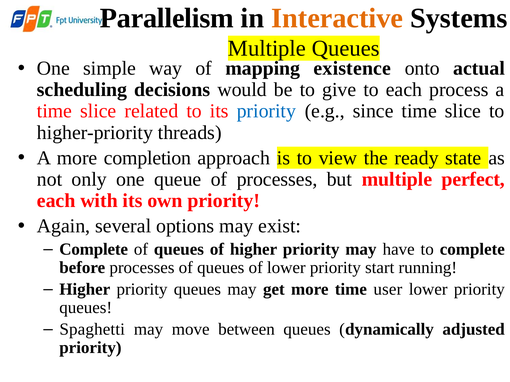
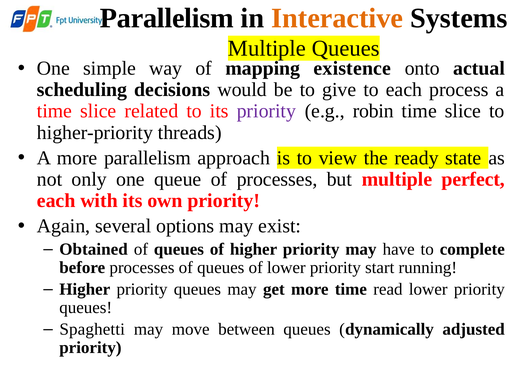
priority at (266, 111) colour: blue -> purple
since: since -> robin
more completion: completion -> parallelism
Complete at (94, 250): Complete -> Obtained
user: user -> read
